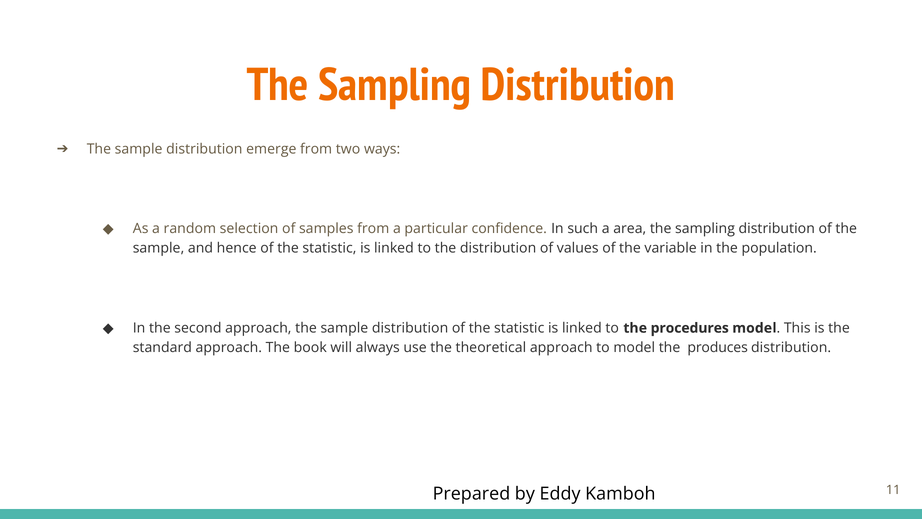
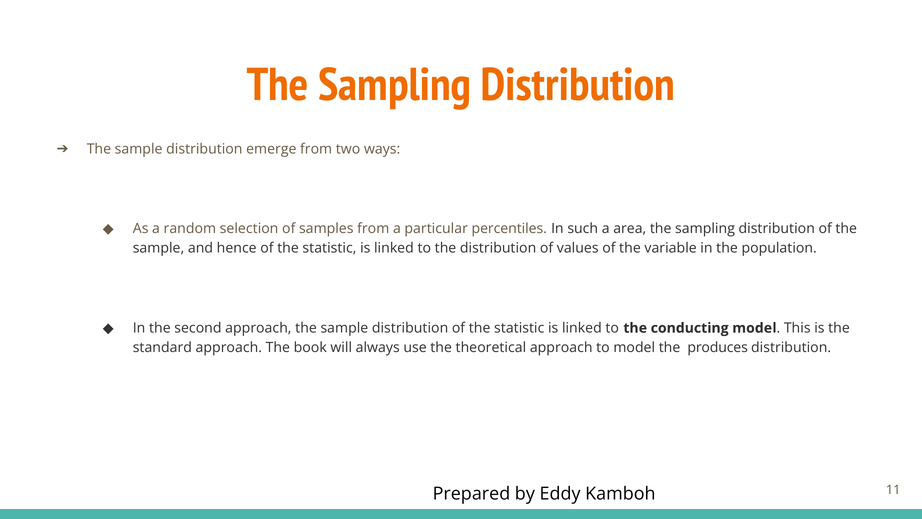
confidence: confidence -> percentiles
procedures: procedures -> conducting
